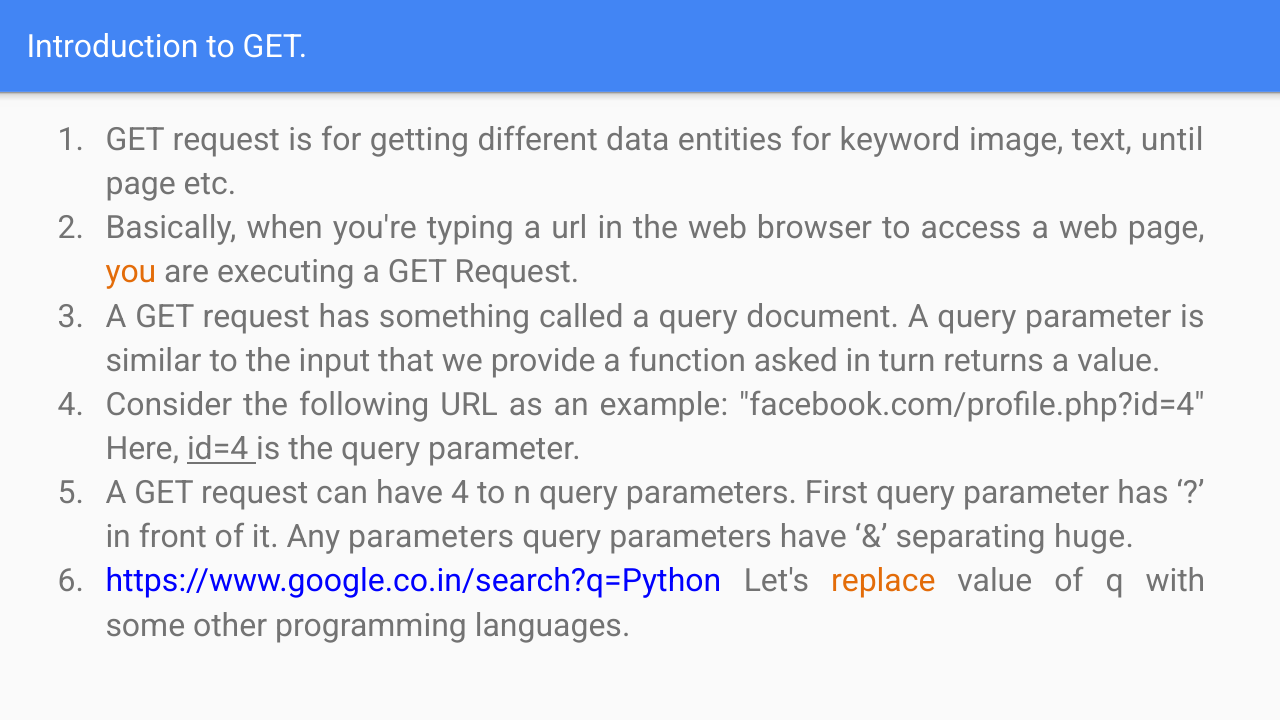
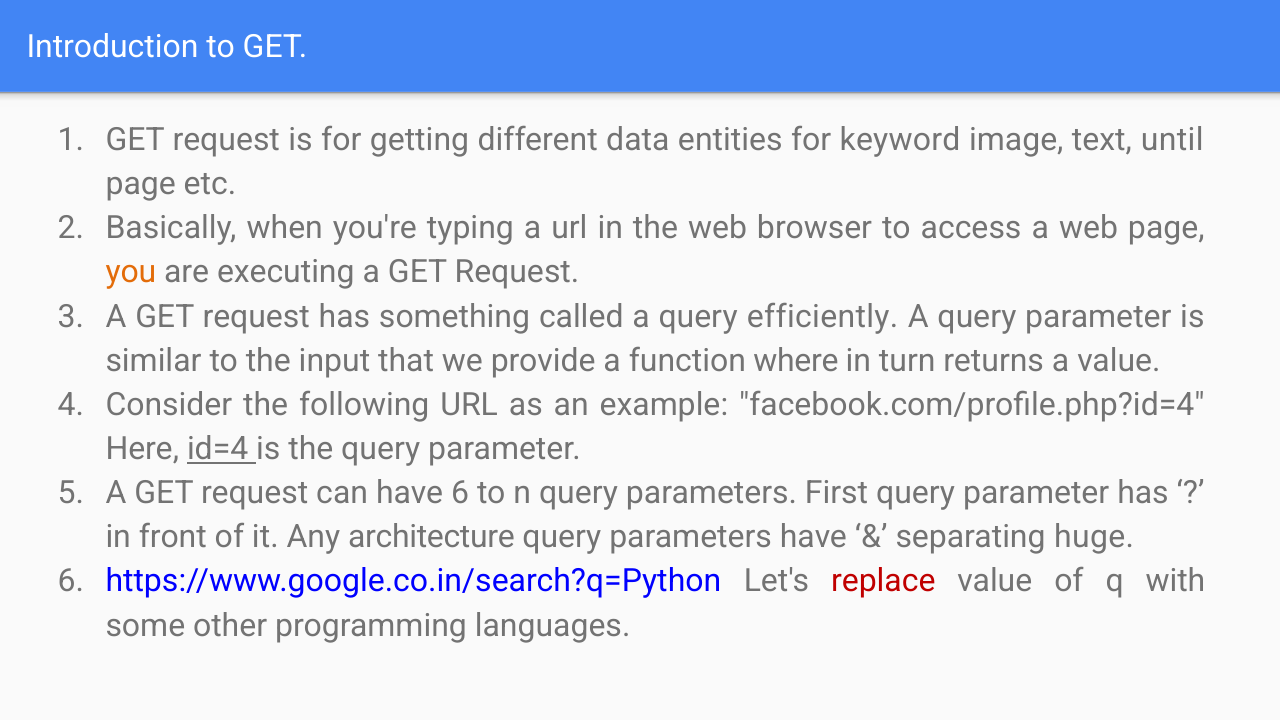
document: document -> efficiently
asked: asked -> where
have 4: 4 -> 6
Any parameters: parameters -> architecture
replace colour: orange -> red
